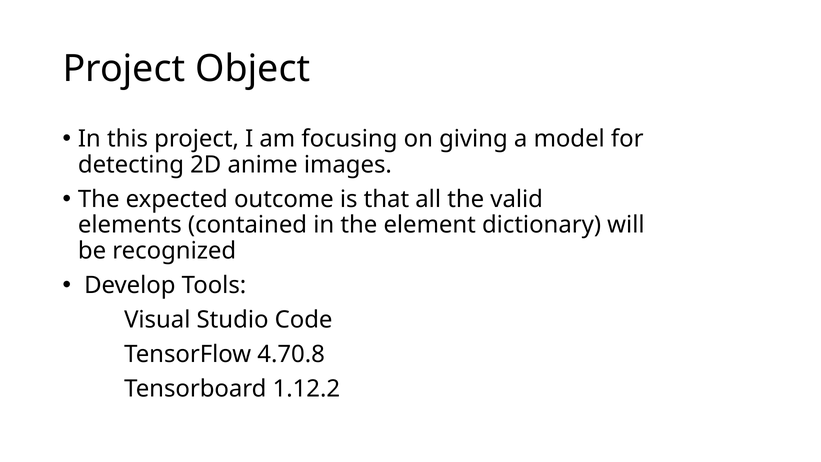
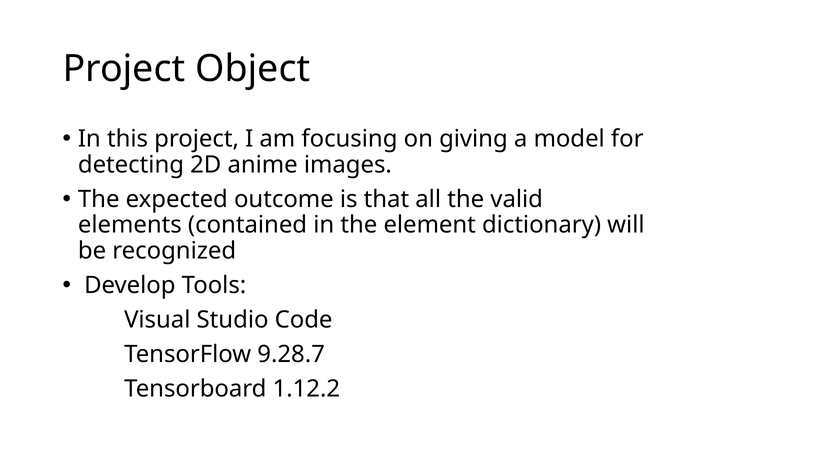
4.70.8: 4.70.8 -> 9.28.7
